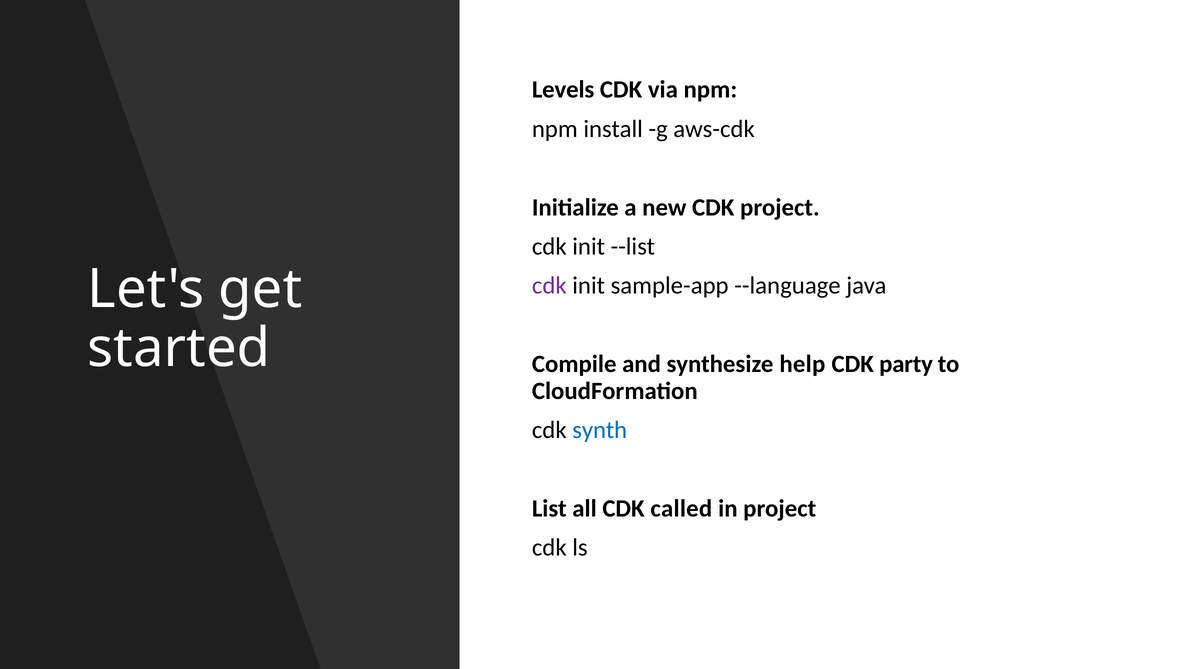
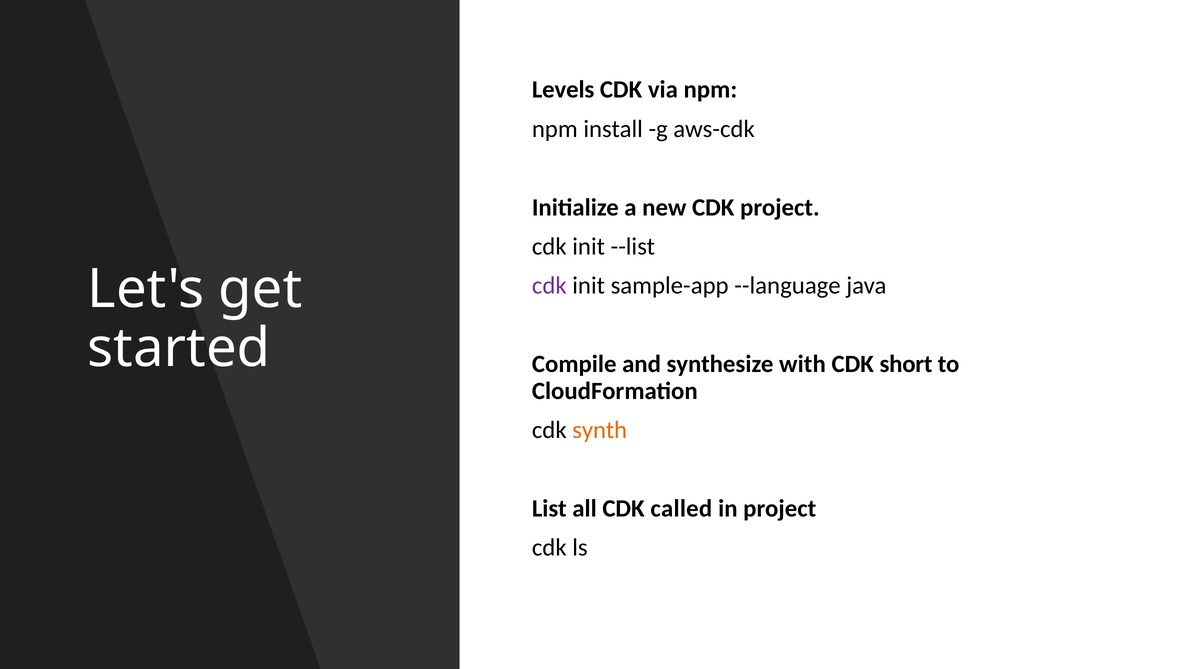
help: help -> with
party: party -> short
synth colour: blue -> orange
